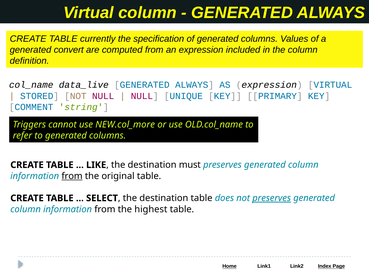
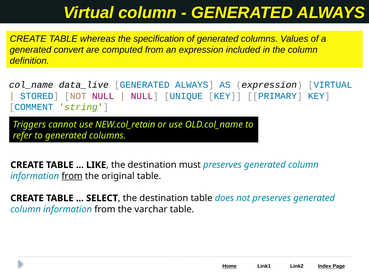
currently: currently -> whereas
NEW.col_more: NEW.col_more -> NEW.col_retain
preserves at (272, 198) underline: present -> none
highest: highest -> varchar
